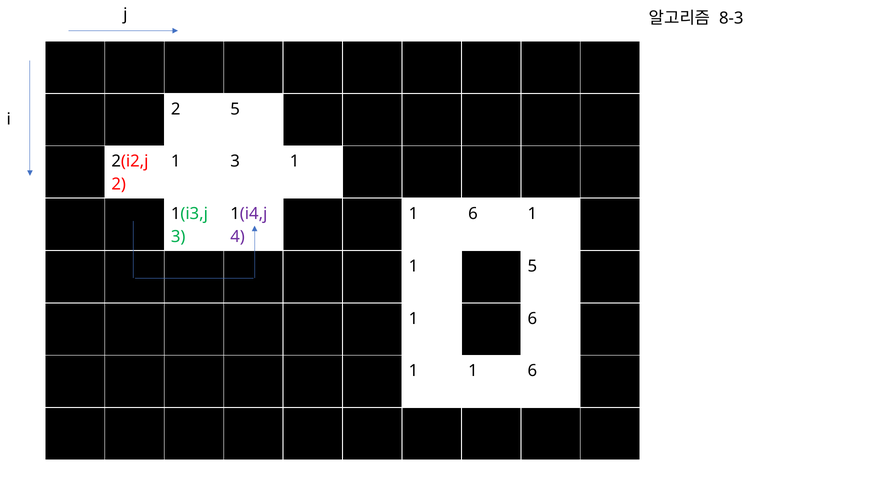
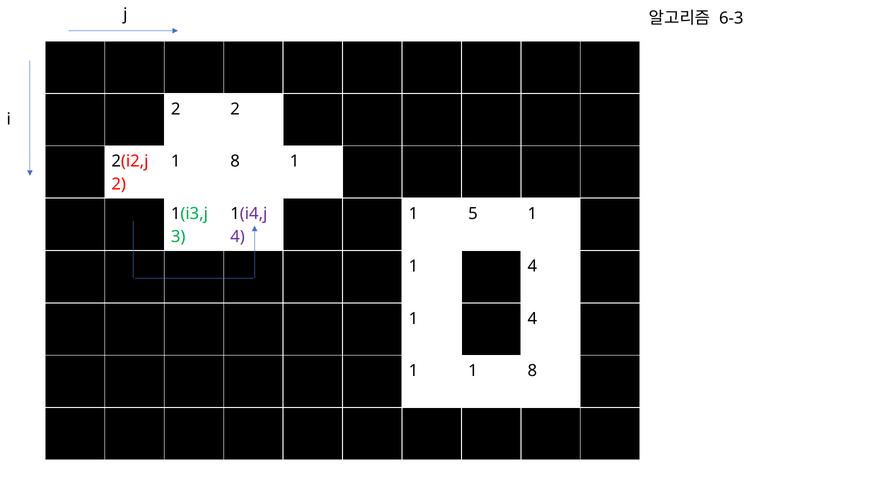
8-3: 8-3 -> 6-3
2 5: 5 -> 2
3 at (235, 162): 3 -> 8
6 at (473, 214): 6 -> 5
5 at (532, 267): 5 -> 4
6 at (532, 319): 6 -> 4
1 1 6: 6 -> 8
